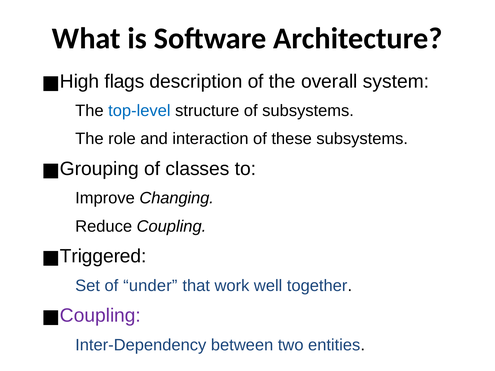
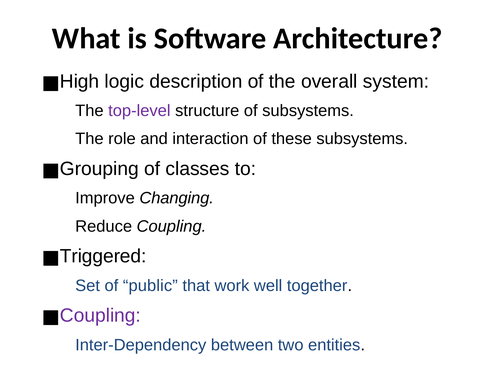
flags: flags -> logic
top-level colour: blue -> purple
under: under -> public
